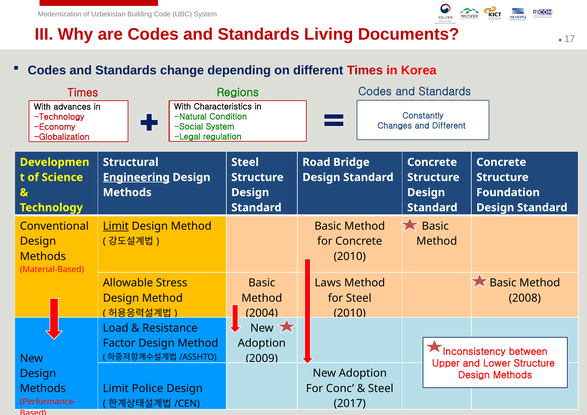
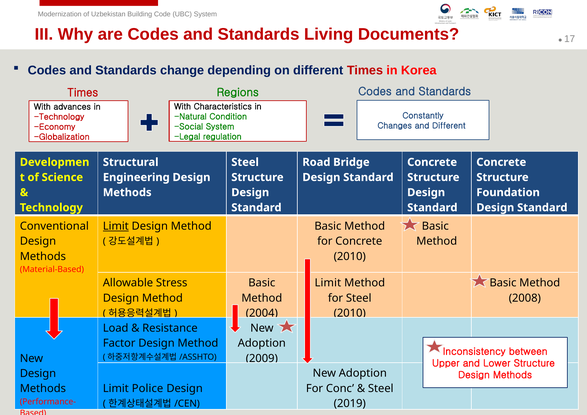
Engineering underline: present -> none
Laws at (328, 283): Laws -> Limit
2017: 2017 -> 2019
